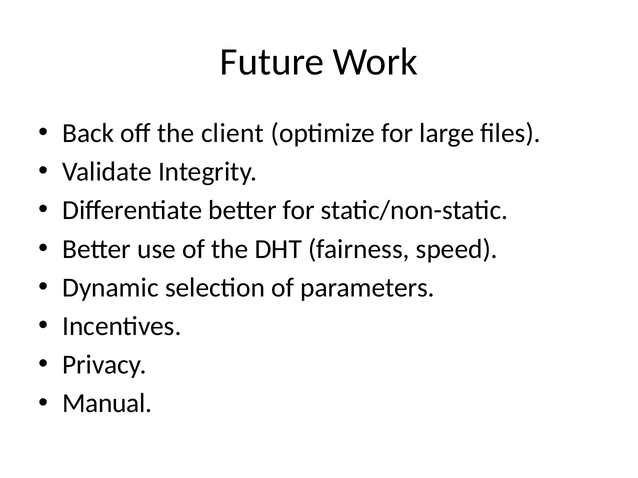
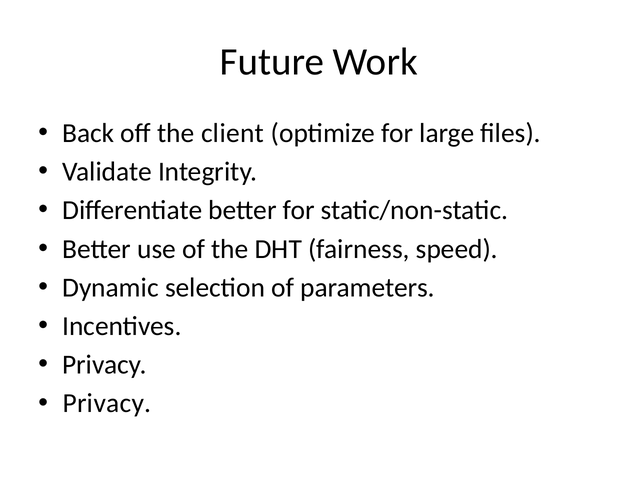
Manual at (107, 404): Manual -> Privacy
